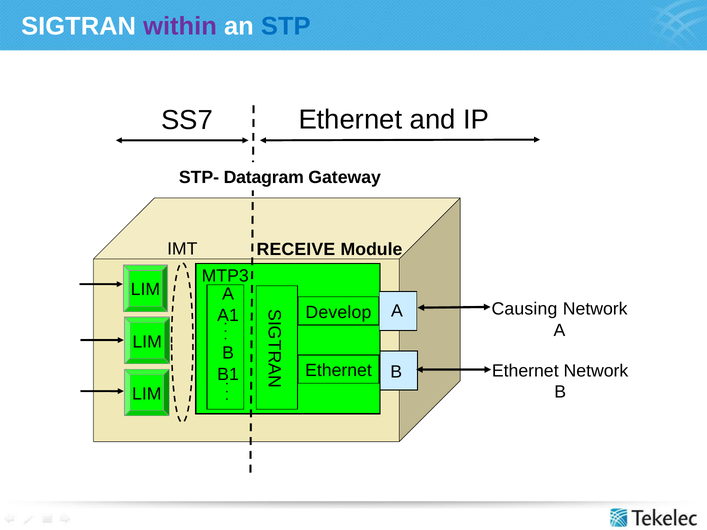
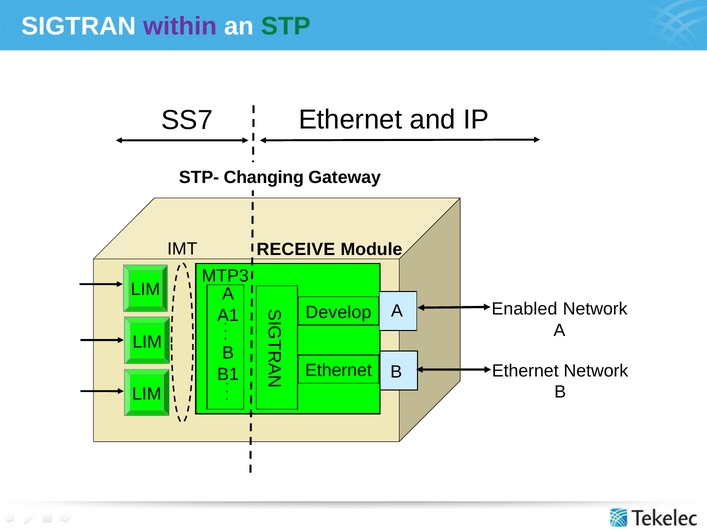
STP colour: blue -> green
Datagram: Datagram -> Changing
Causing: Causing -> Enabled
